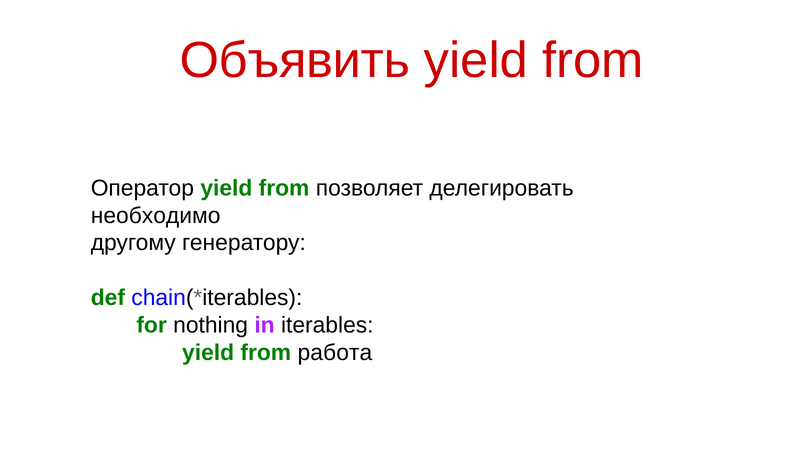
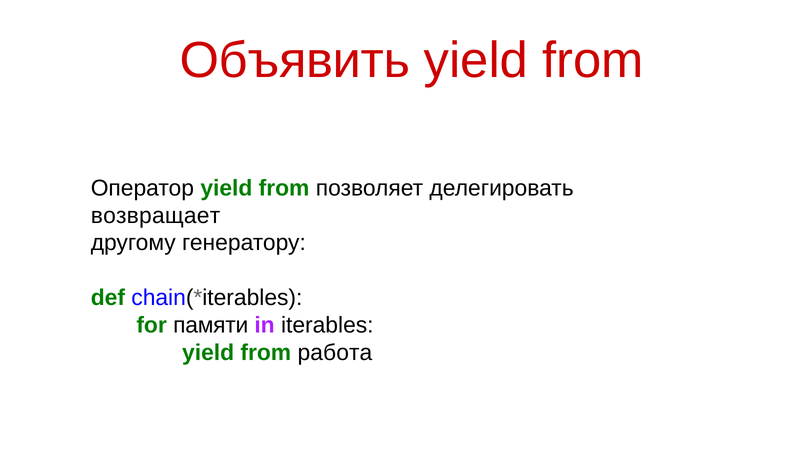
необходимо: необходимо -> возвращает
nothing: nothing -> памяти
